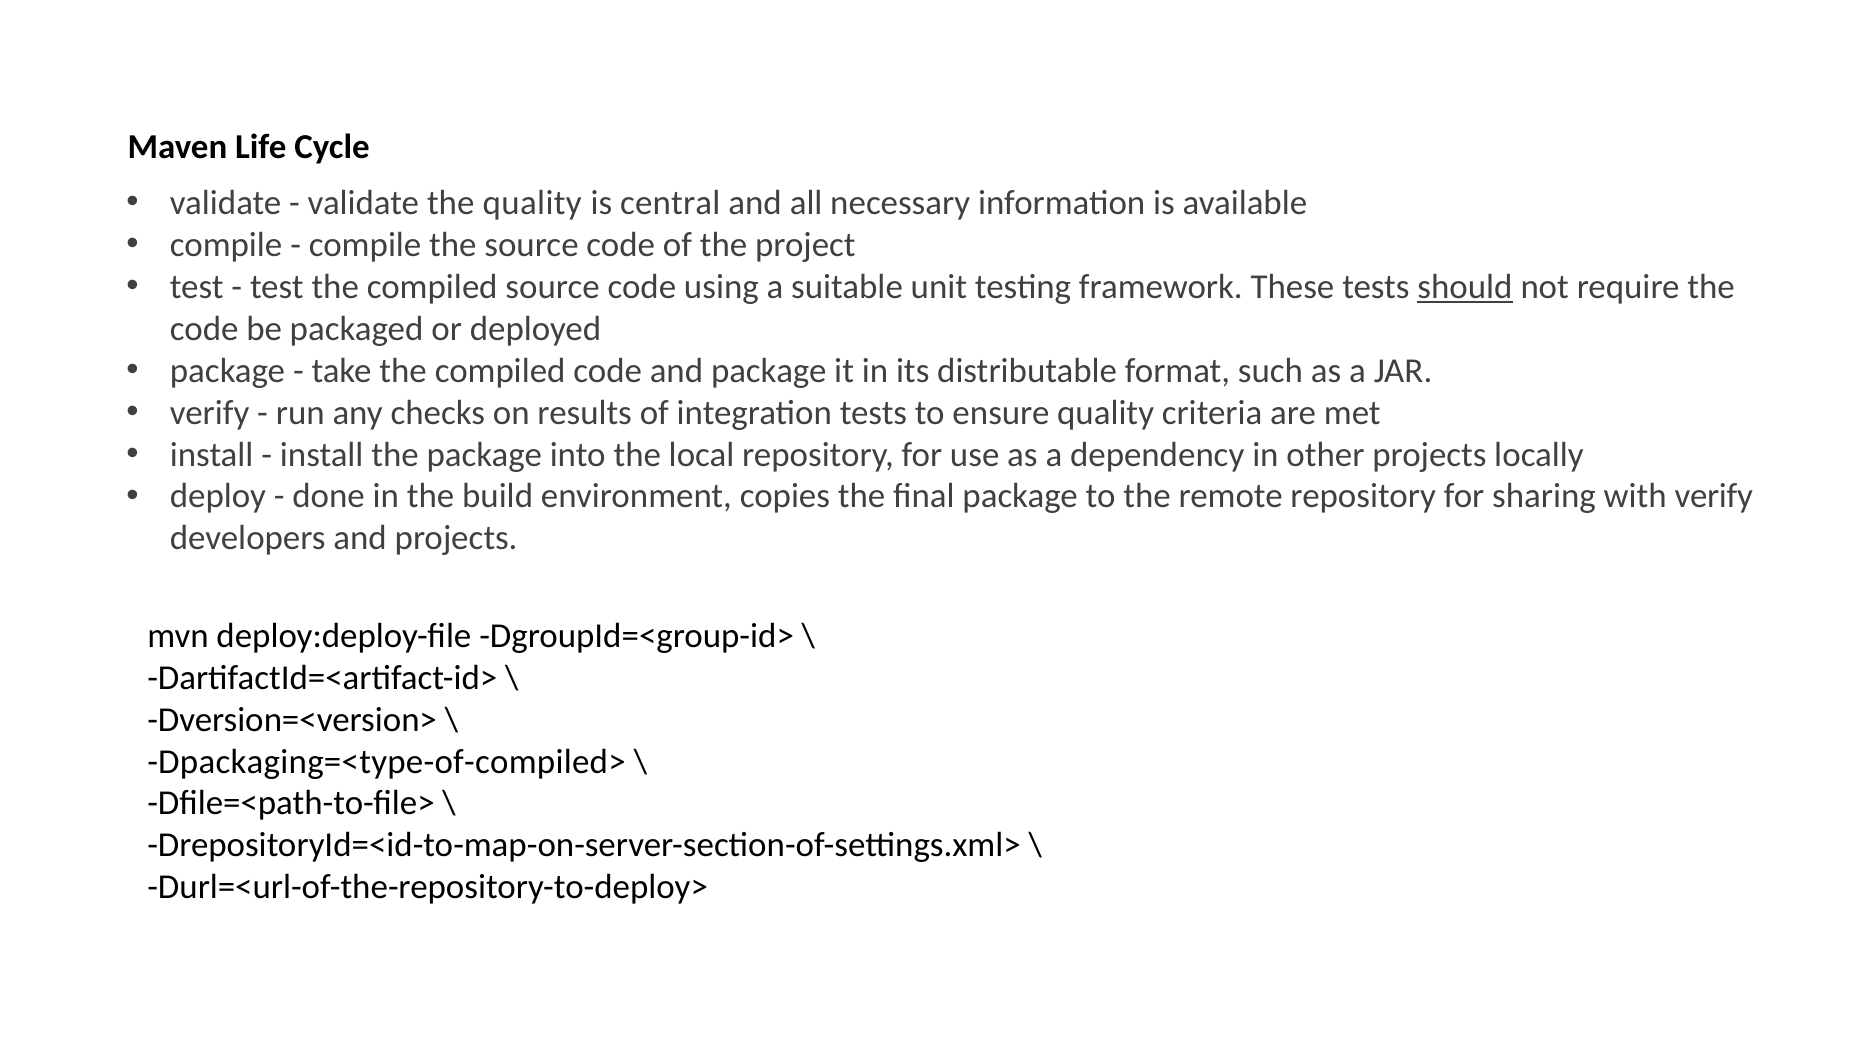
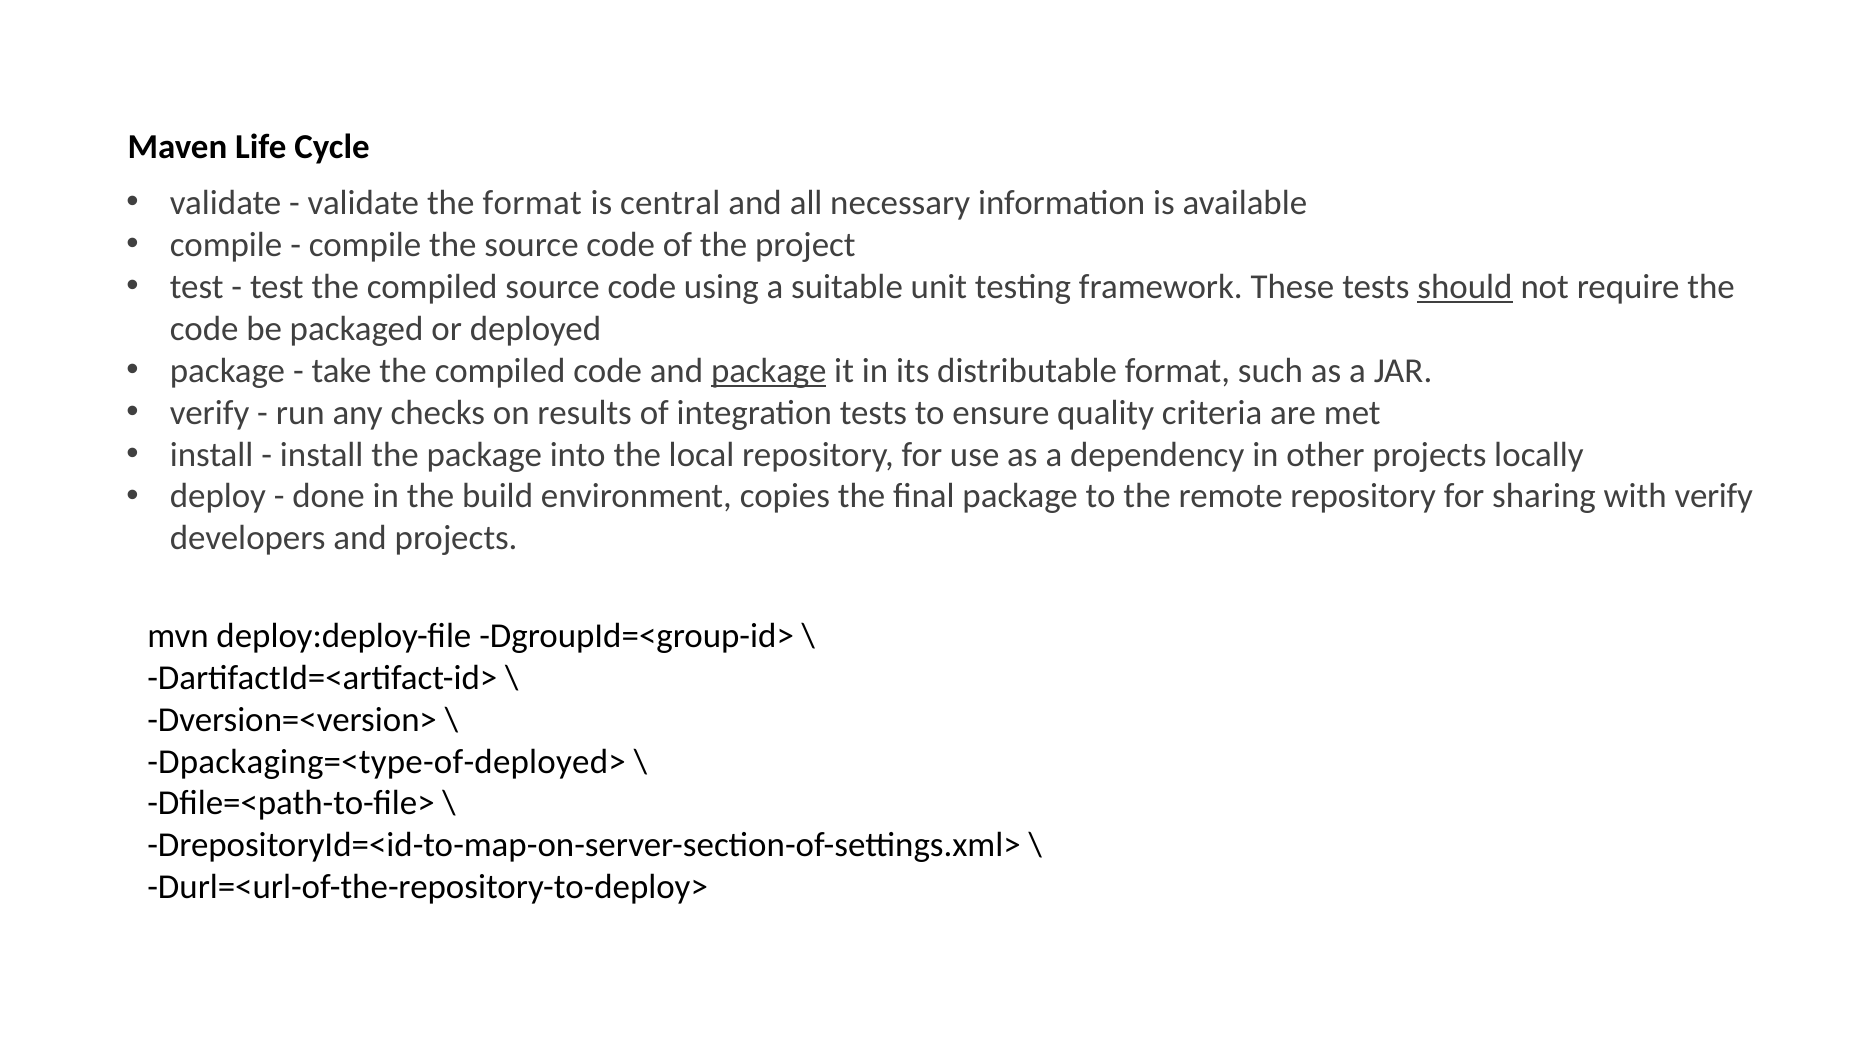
the quality: quality -> format
package at (769, 371) underline: none -> present
Dpackaging=<type-of-compiled>: Dpackaging=<type-of-compiled> -> Dpackaging=<type-of-deployed>
